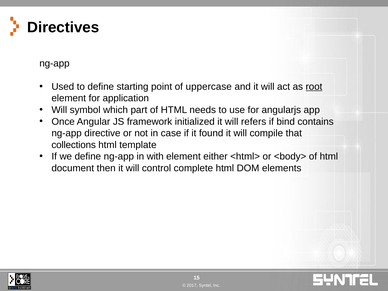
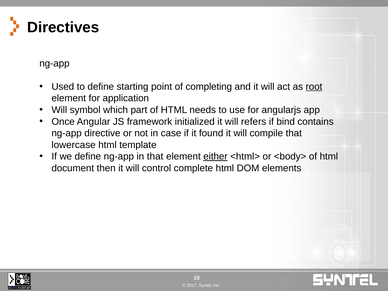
uppercase: uppercase -> completing
collections: collections -> lowercase
in with: with -> that
either underline: none -> present
